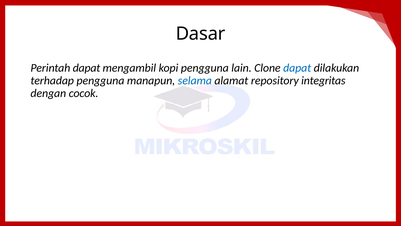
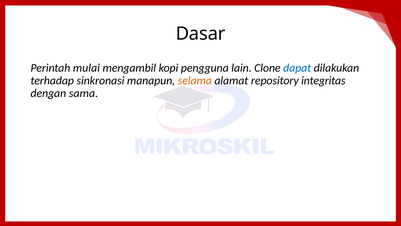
Perintah dapat: dapat -> mulai
terhadap pengguna: pengguna -> sinkronasi
selama colour: blue -> orange
cocok: cocok -> sama
